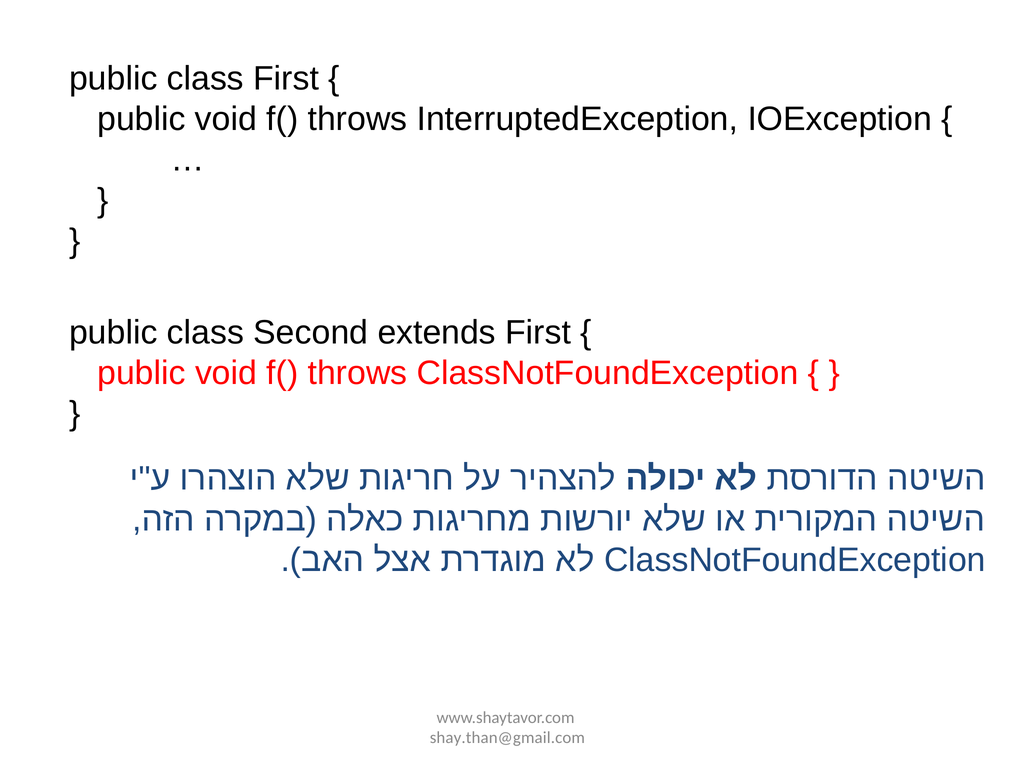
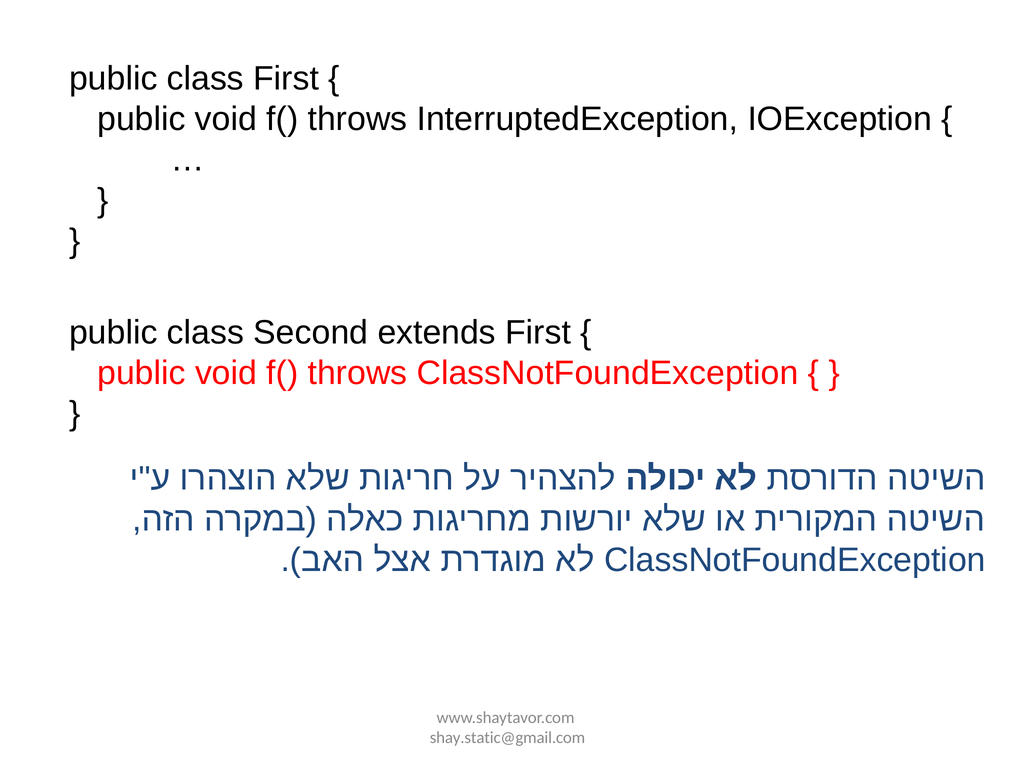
shay.than@gmail.com: shay.than@gmail.com -> shay.static@gmail.com
